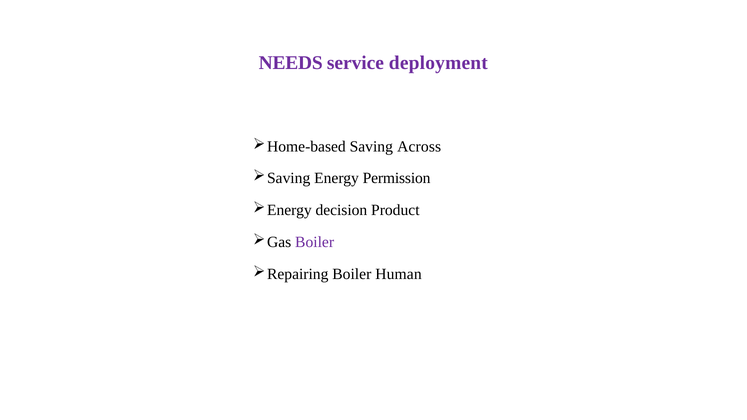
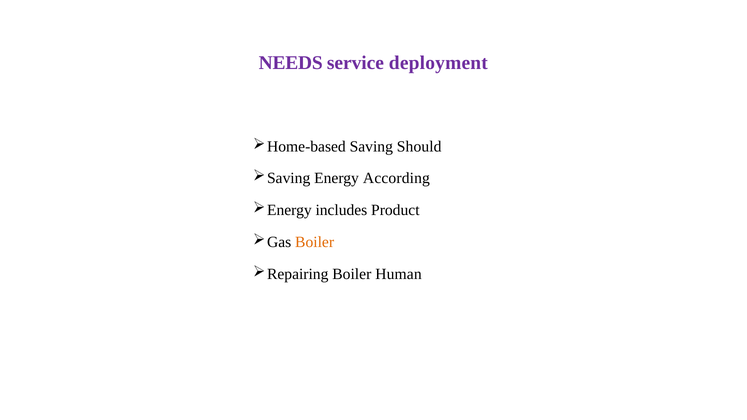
Across: Across -> Should
Permission: Permission -> According
decision: decision -> includes
Boiler at (315, 242) colour: purple -> orange
